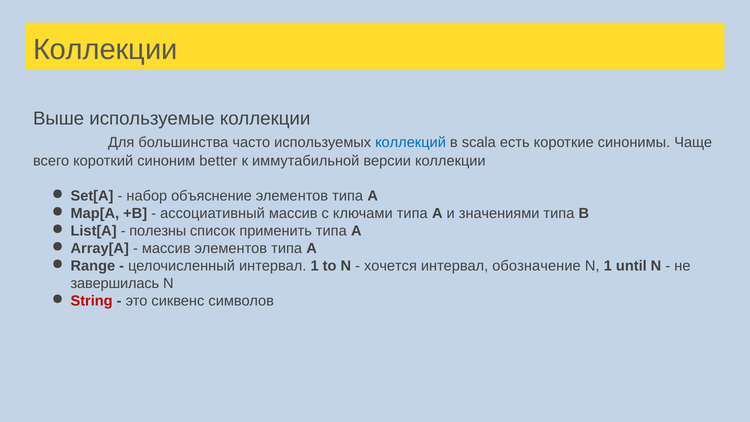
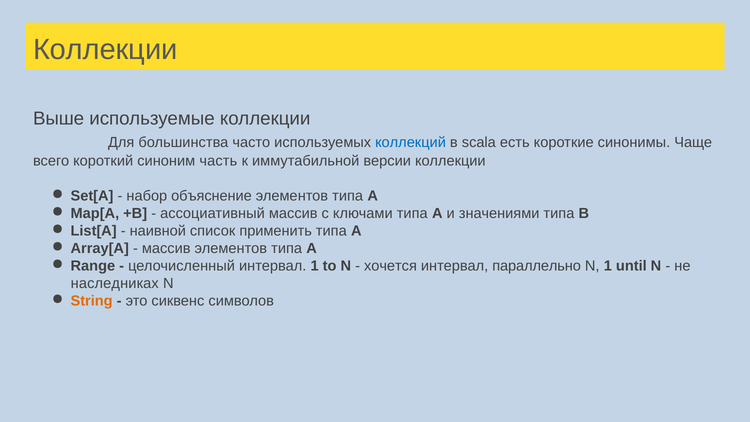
better: better -> часть
полезны: полезны -> наивной
обозначение: обозначение -> параллельно
завершилась: завершилась -> наследниках
String colour: red -> orange
